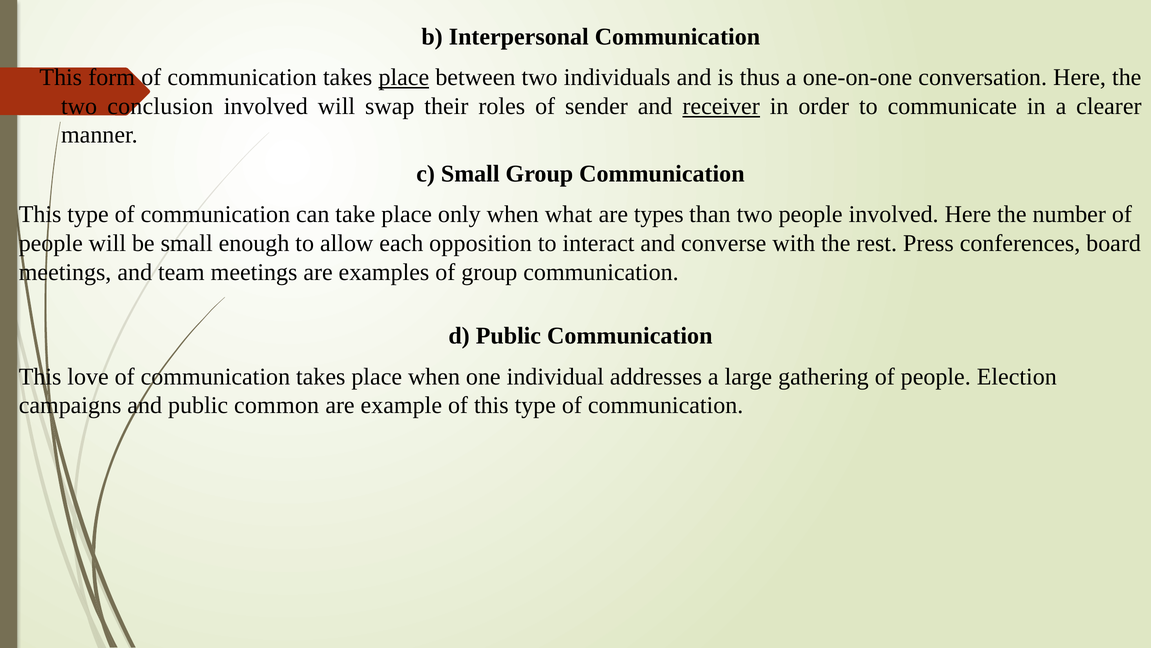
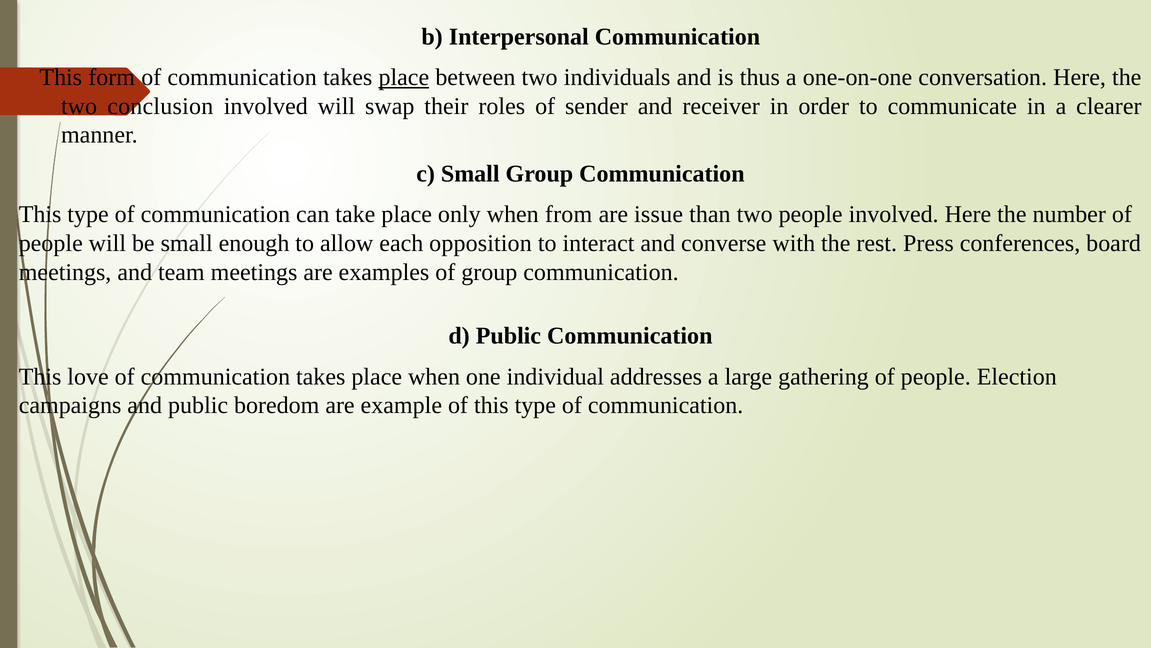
receiver underline: present -> none
what: what -> from
types: types -> issue
common: common -> boredom
